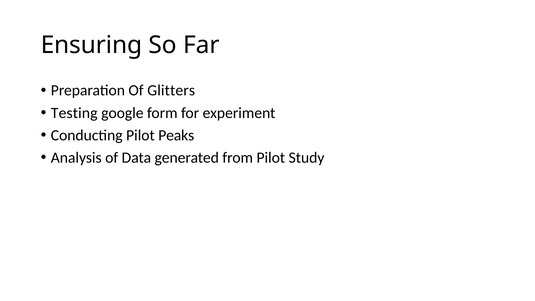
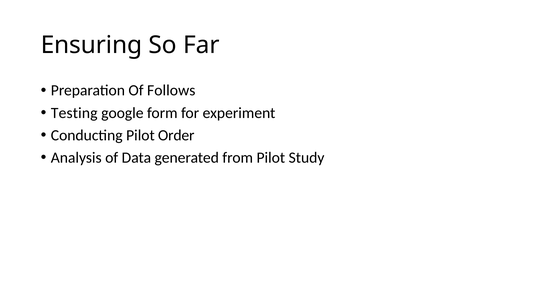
Glitters: Glitters -> Follows
Peaks: Peaks -> Order
